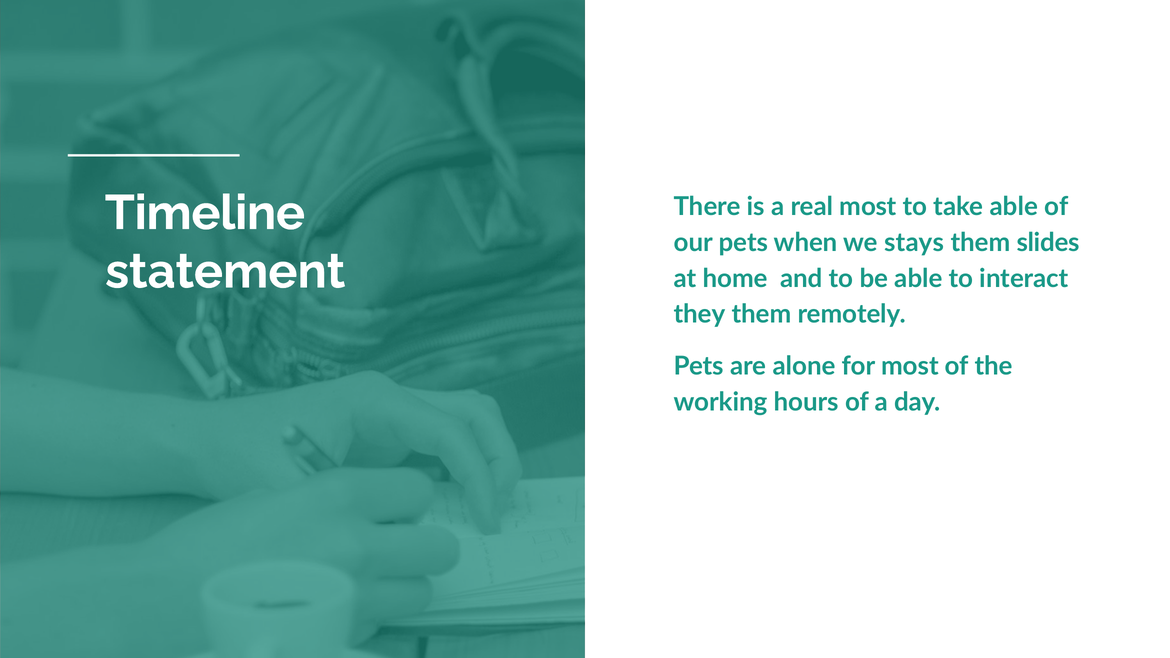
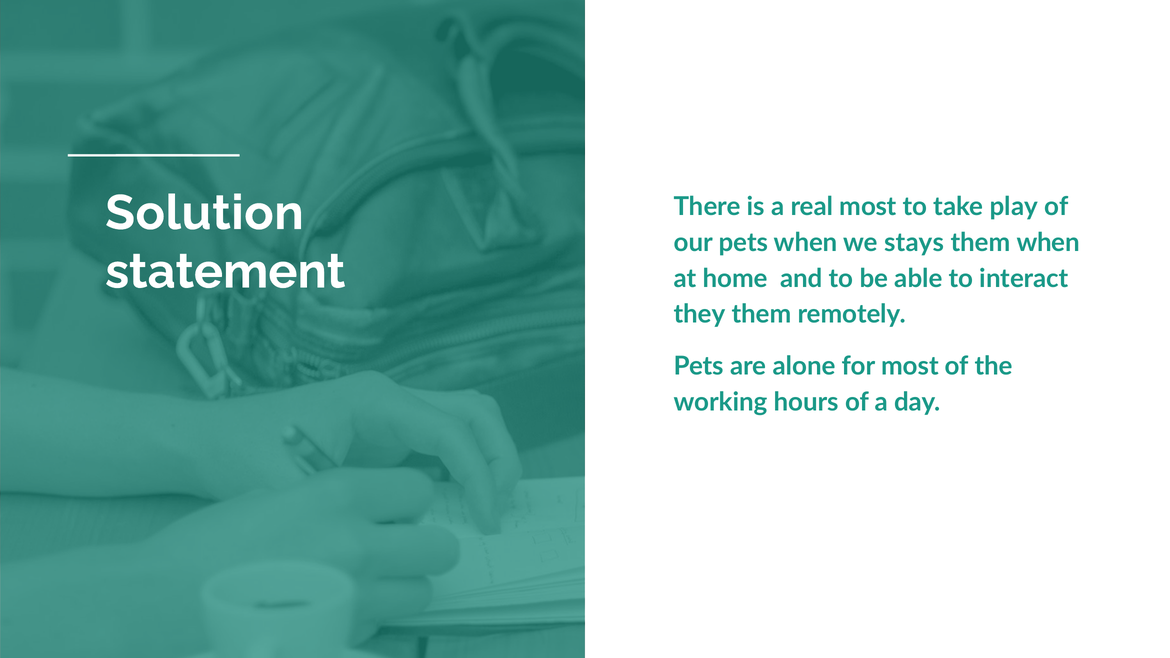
Timeline: Timeline -> Solution
take able: able -> play
them slides: slides -> when
